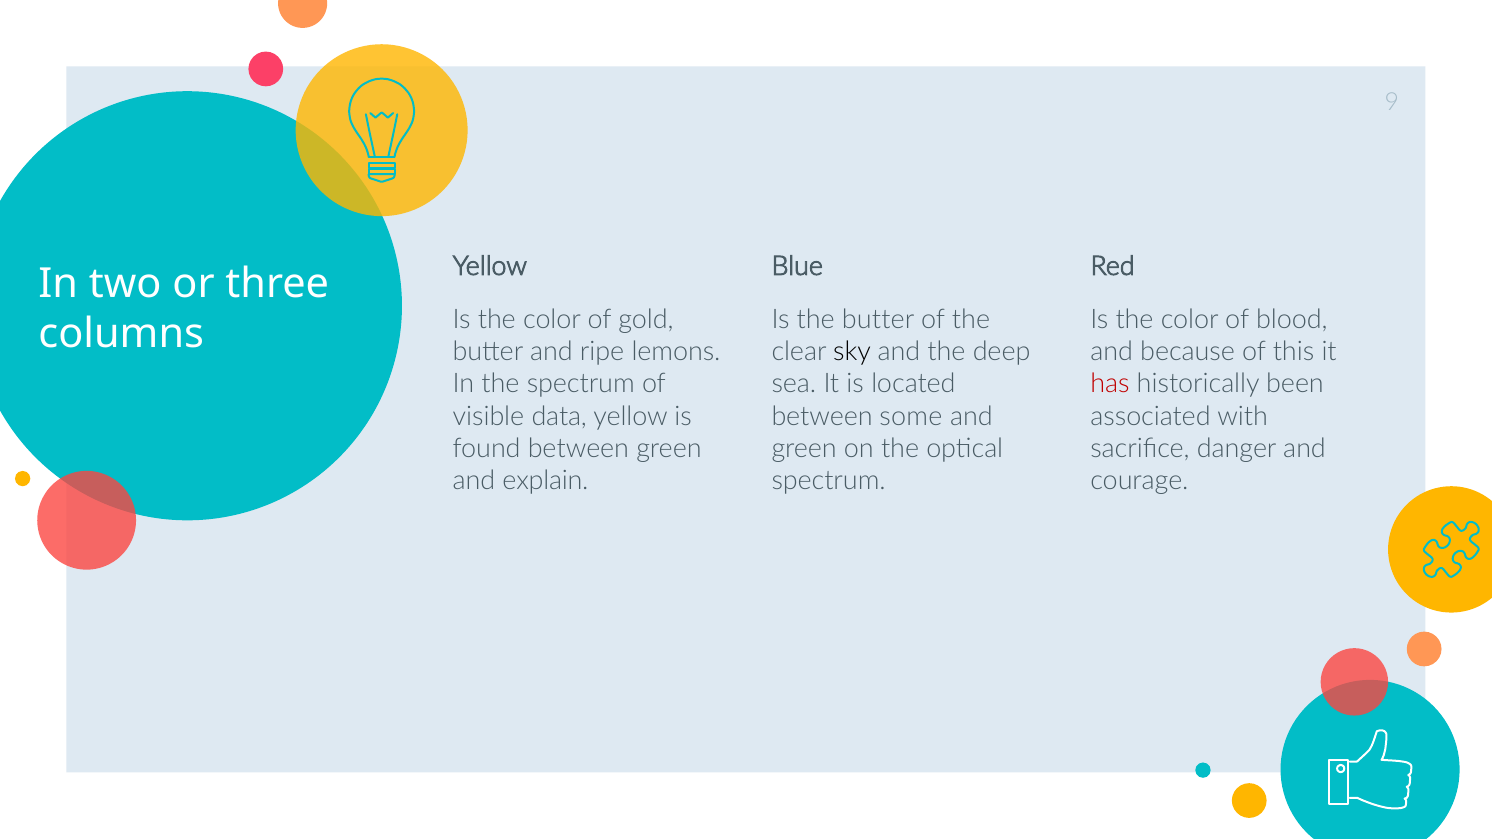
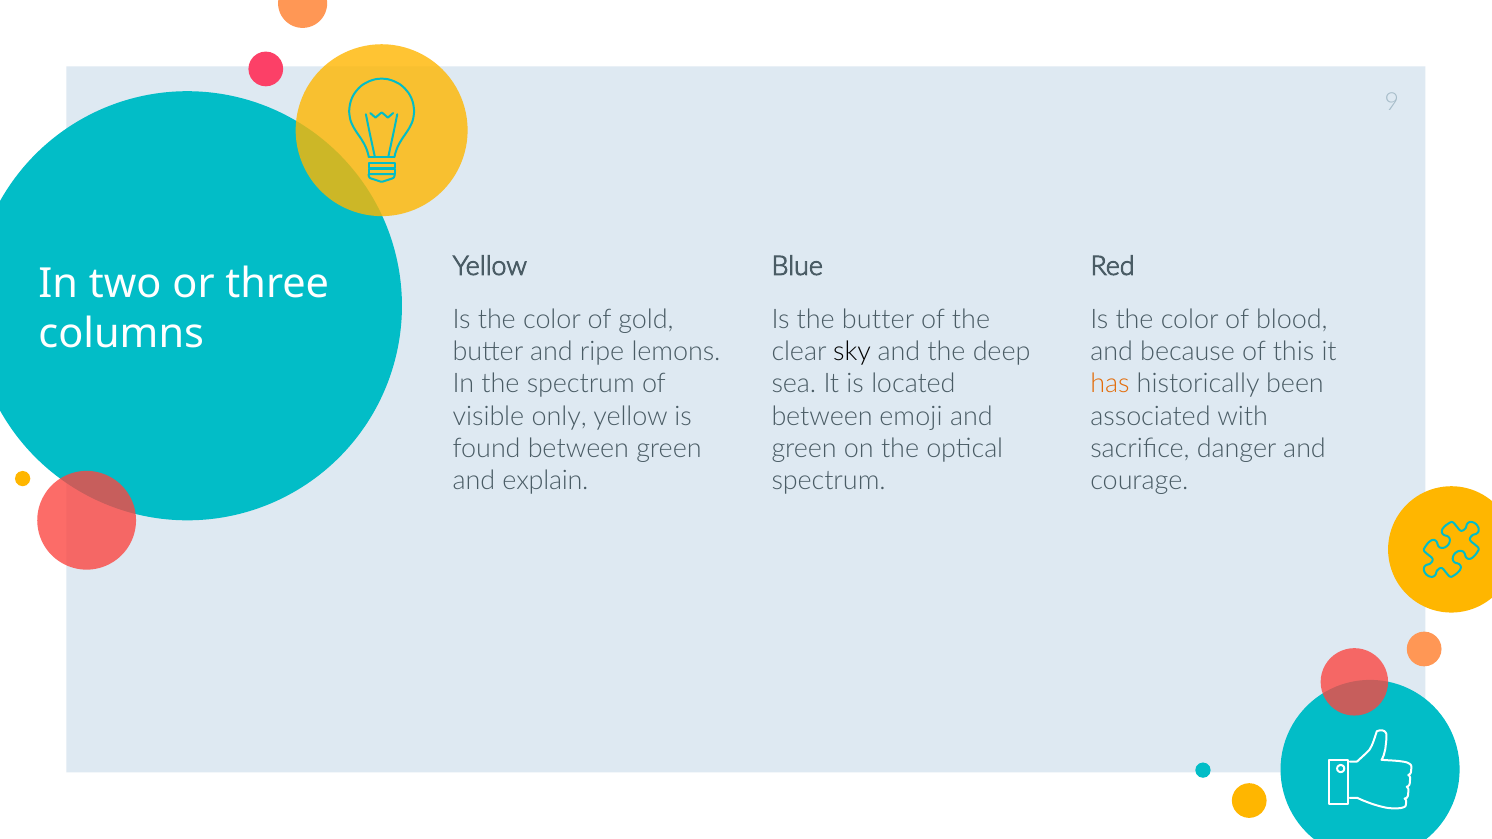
has colour: red -> orange
data: data -> only
some: some -> emoji
